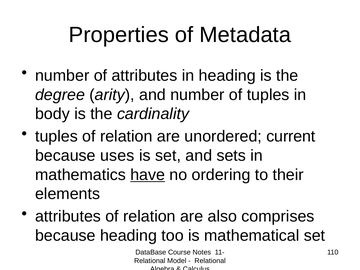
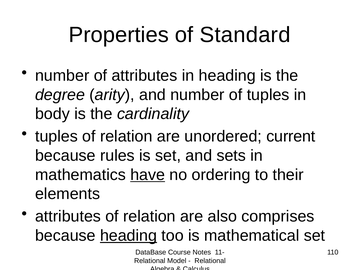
Metadata: Metadata -> Standard
uses: uses -> rules
heading at (129, 236) underline: none -> present
